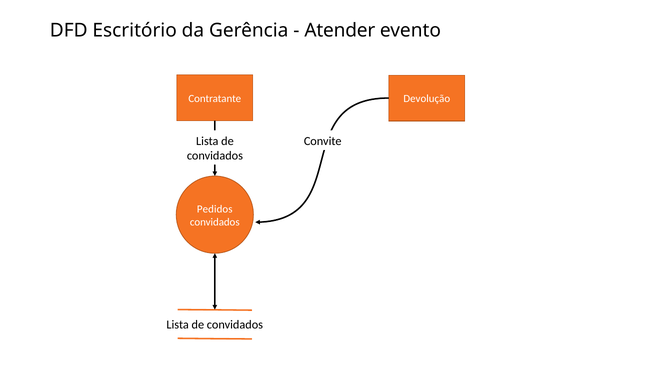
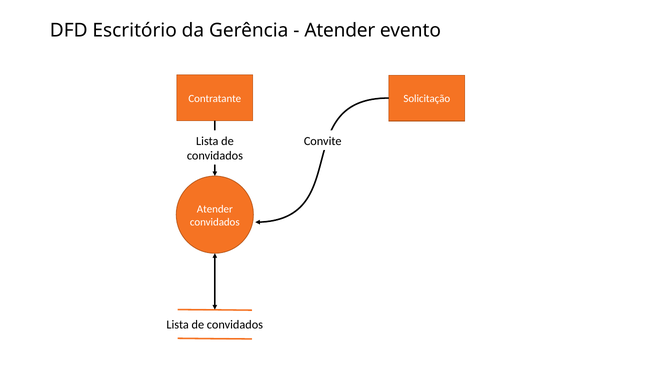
Devolução: Devolução -> Solicitação
Pedidos at (215, 209): Pedidos -> Atender
